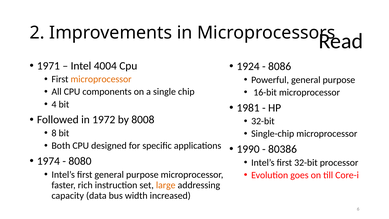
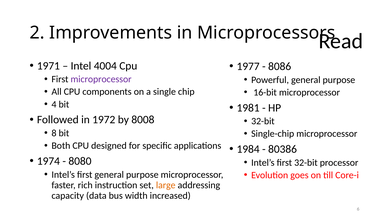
1924: 1924 -> 1977
microprocessor at (101, 79) colour: orange -> purple
1990: 1990 -> 1984
